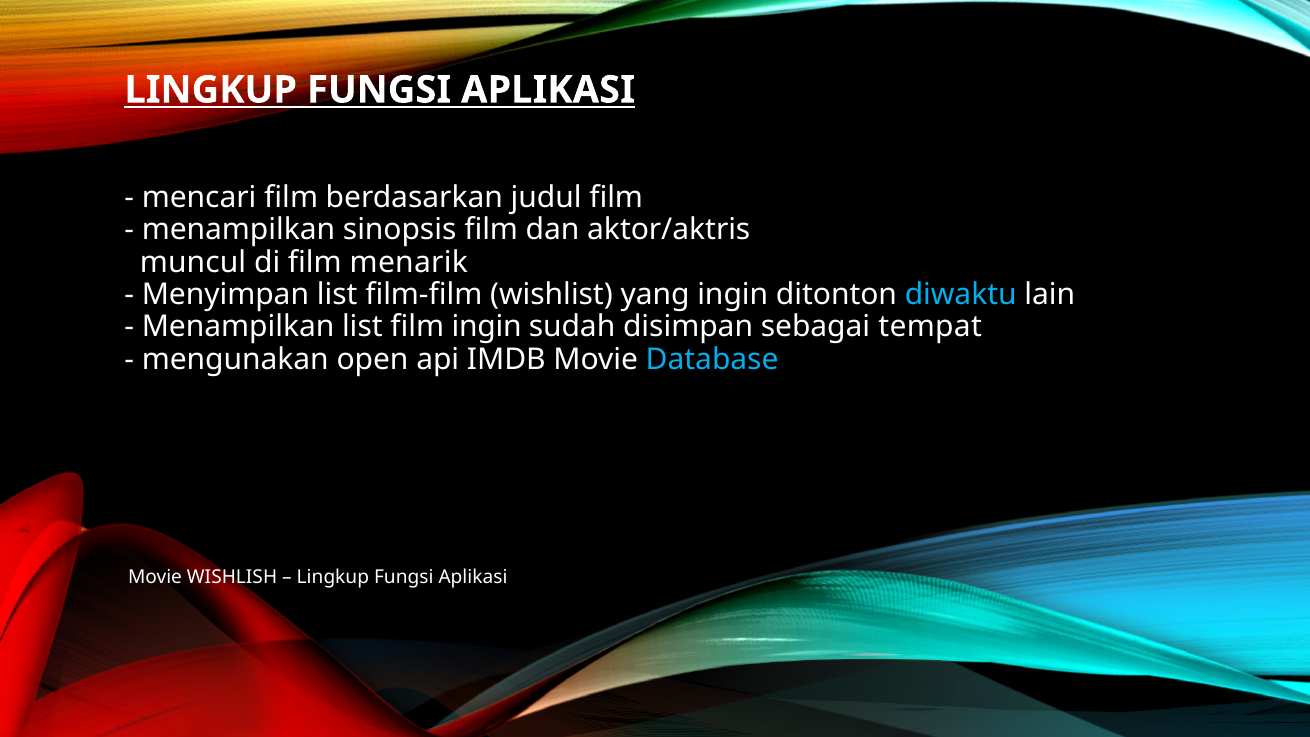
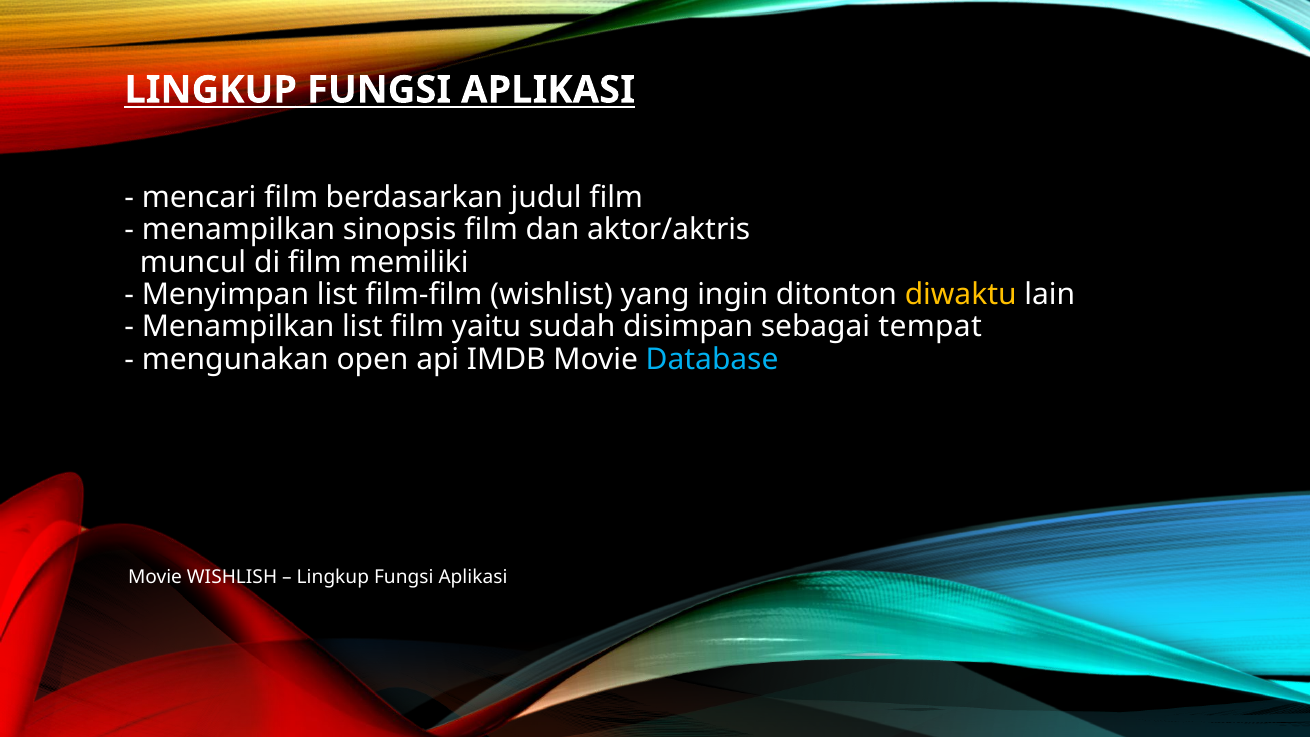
menarik: menarik -> memiliki
diwaktu colour: light blue -> yellow
film ingin: ingin -> yaitu
